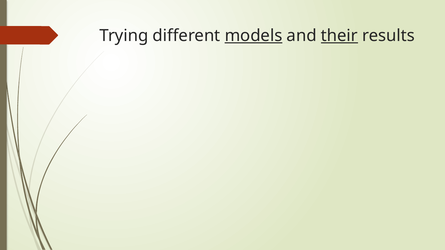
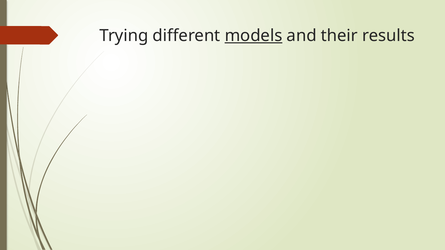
their underline: present -> none
